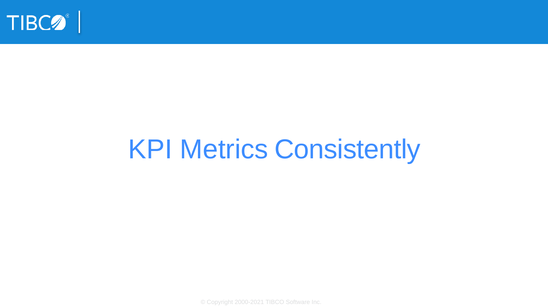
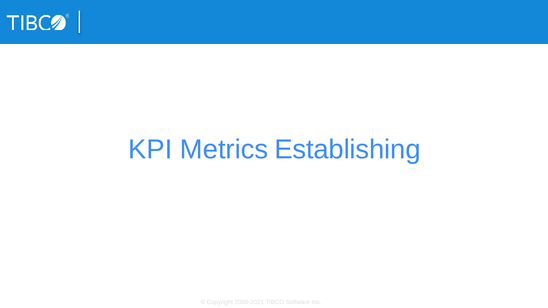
Consistently: Consistently -> Establishing
